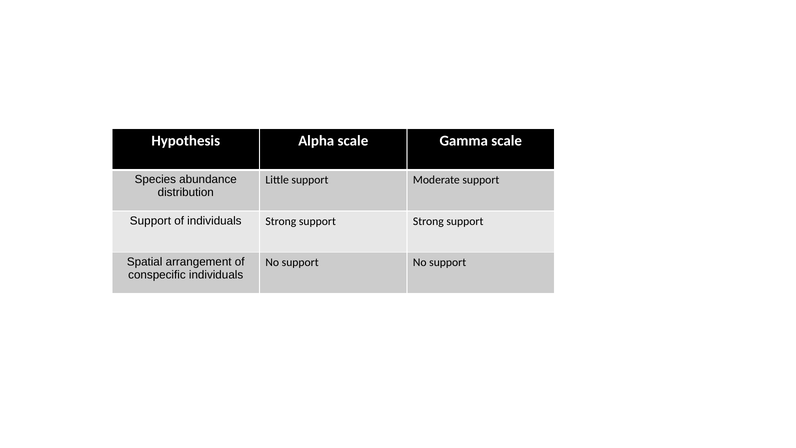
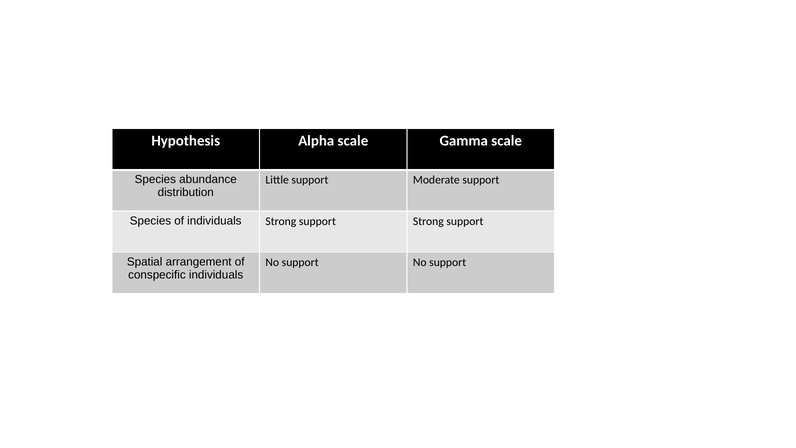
Support at (150, 221): Support -> Species
